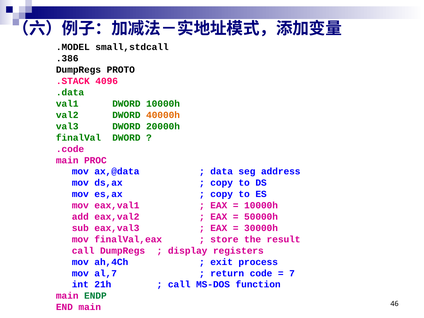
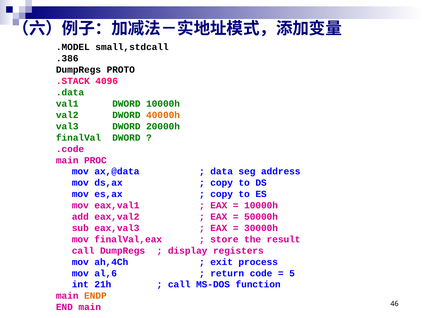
al,7: al,7 -> al,6
7: 7 -> 5
ENDP colour: green -> orange
